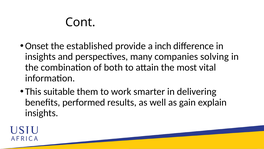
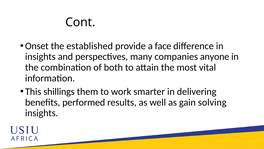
inch: inch -> face
solving: solving -> anyone
suitable: suitable -> shillings
explain: explain -> solving
